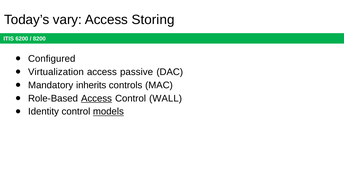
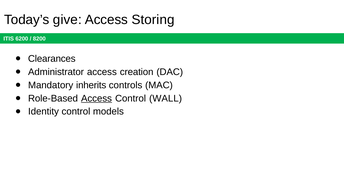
vary: vary -> give
Configured: Configured -> Clearances
Virtualization: Virtualization -> Administrator
passive: passive -> creation
models underline: present -> none
